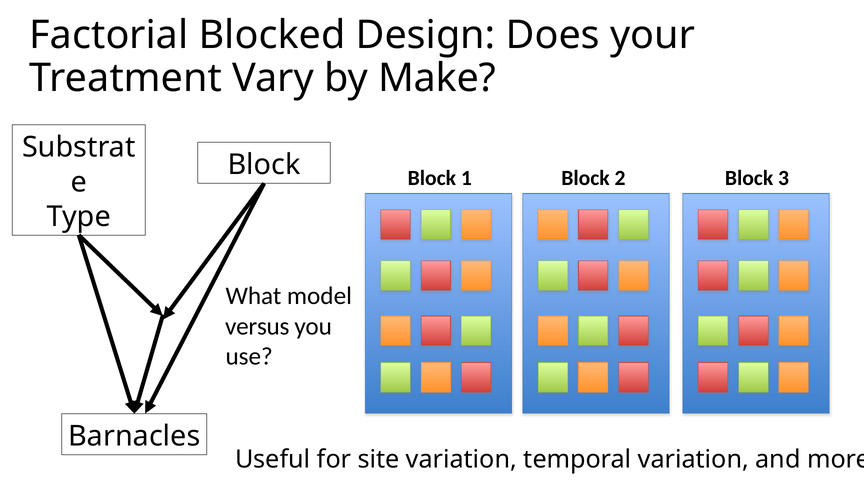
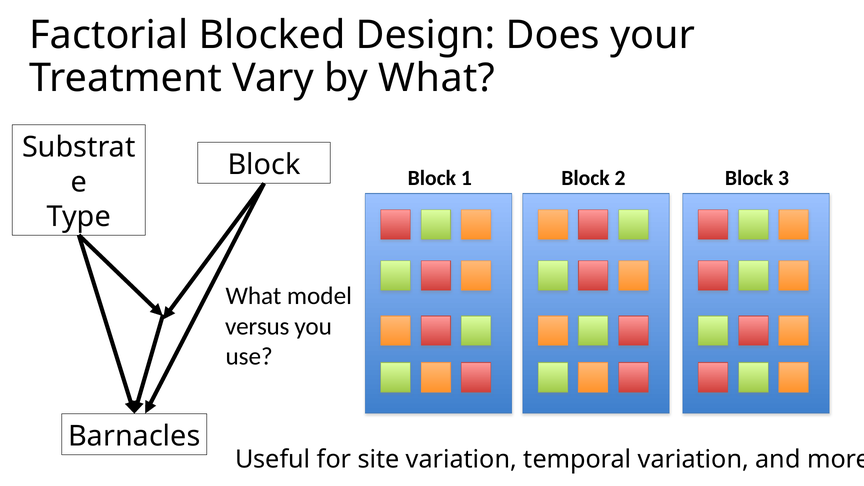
by Make: Make -> What
